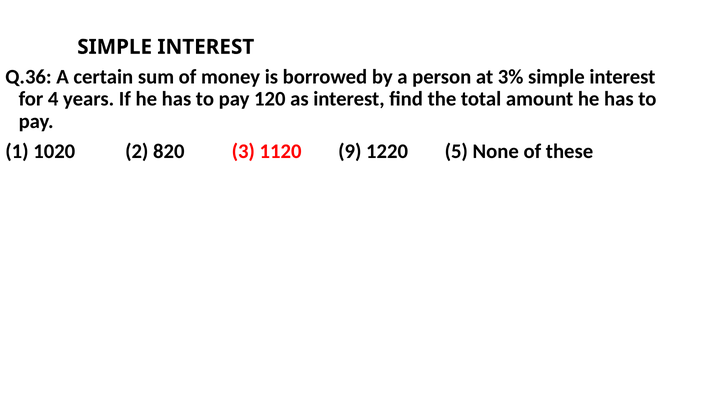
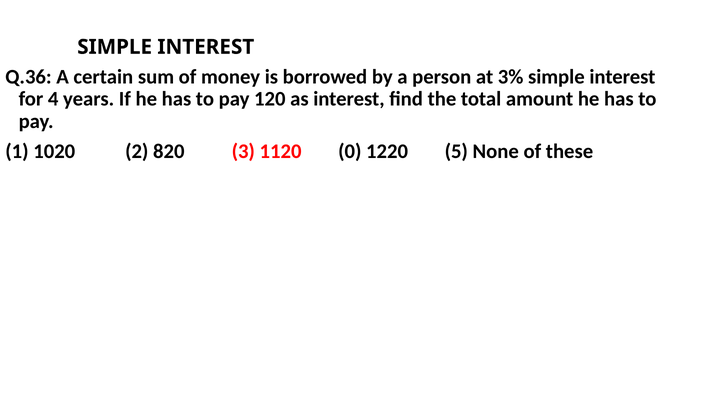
9: 9 -> 0
